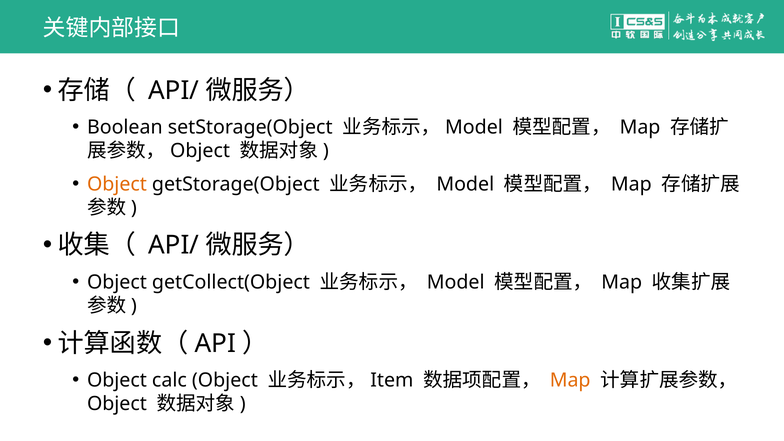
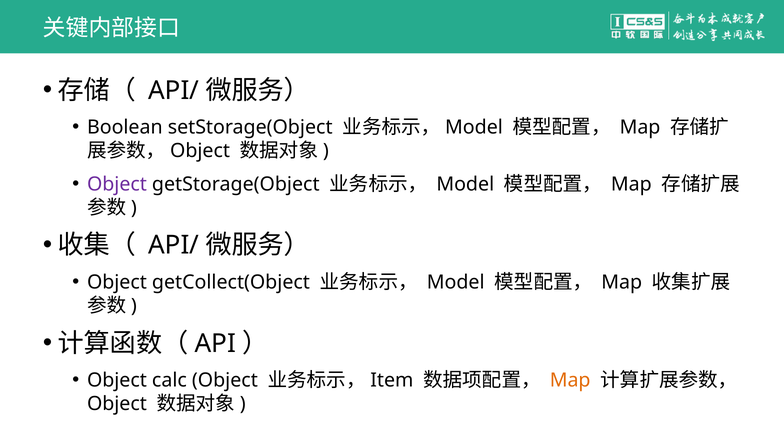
Object at (117, 184) colour: orange -> purple
